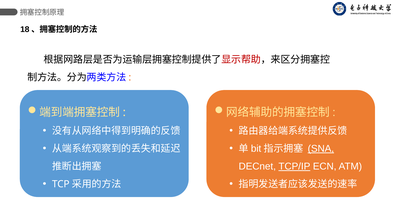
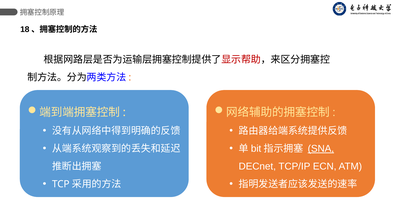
TCP/IP underline: present -> none
